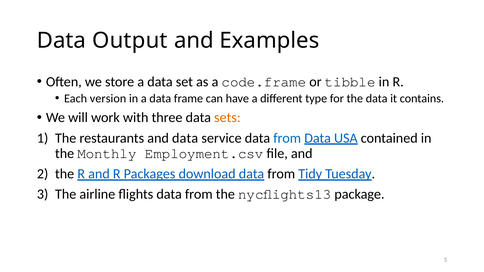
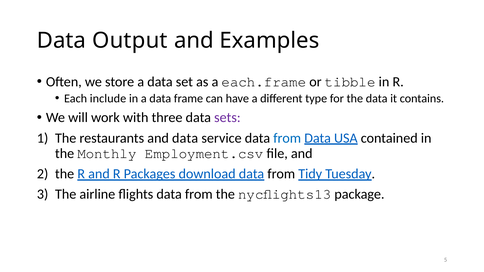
code.frame: code.frame -> each.frame
version: version -> include
sets colour: orange -> purple
